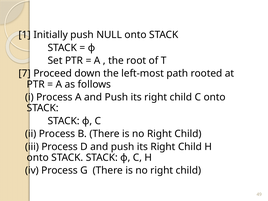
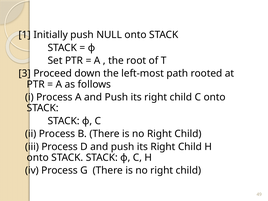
7: 7 -> 3
